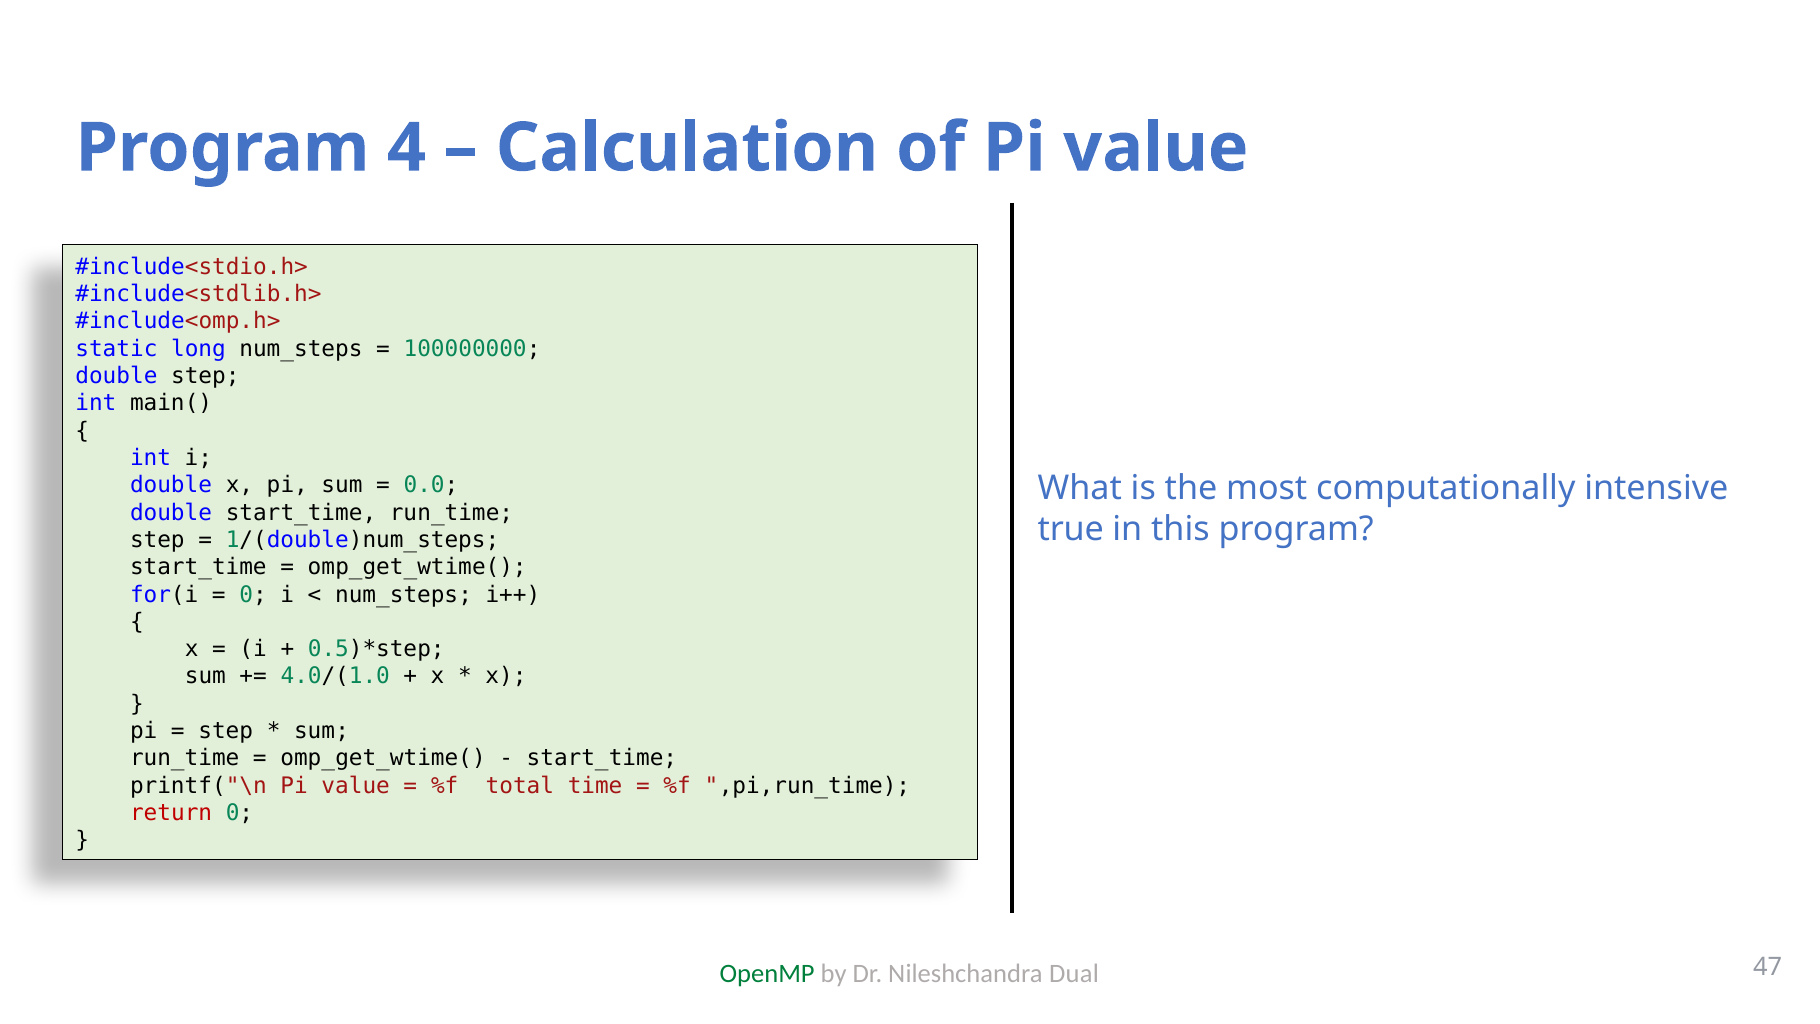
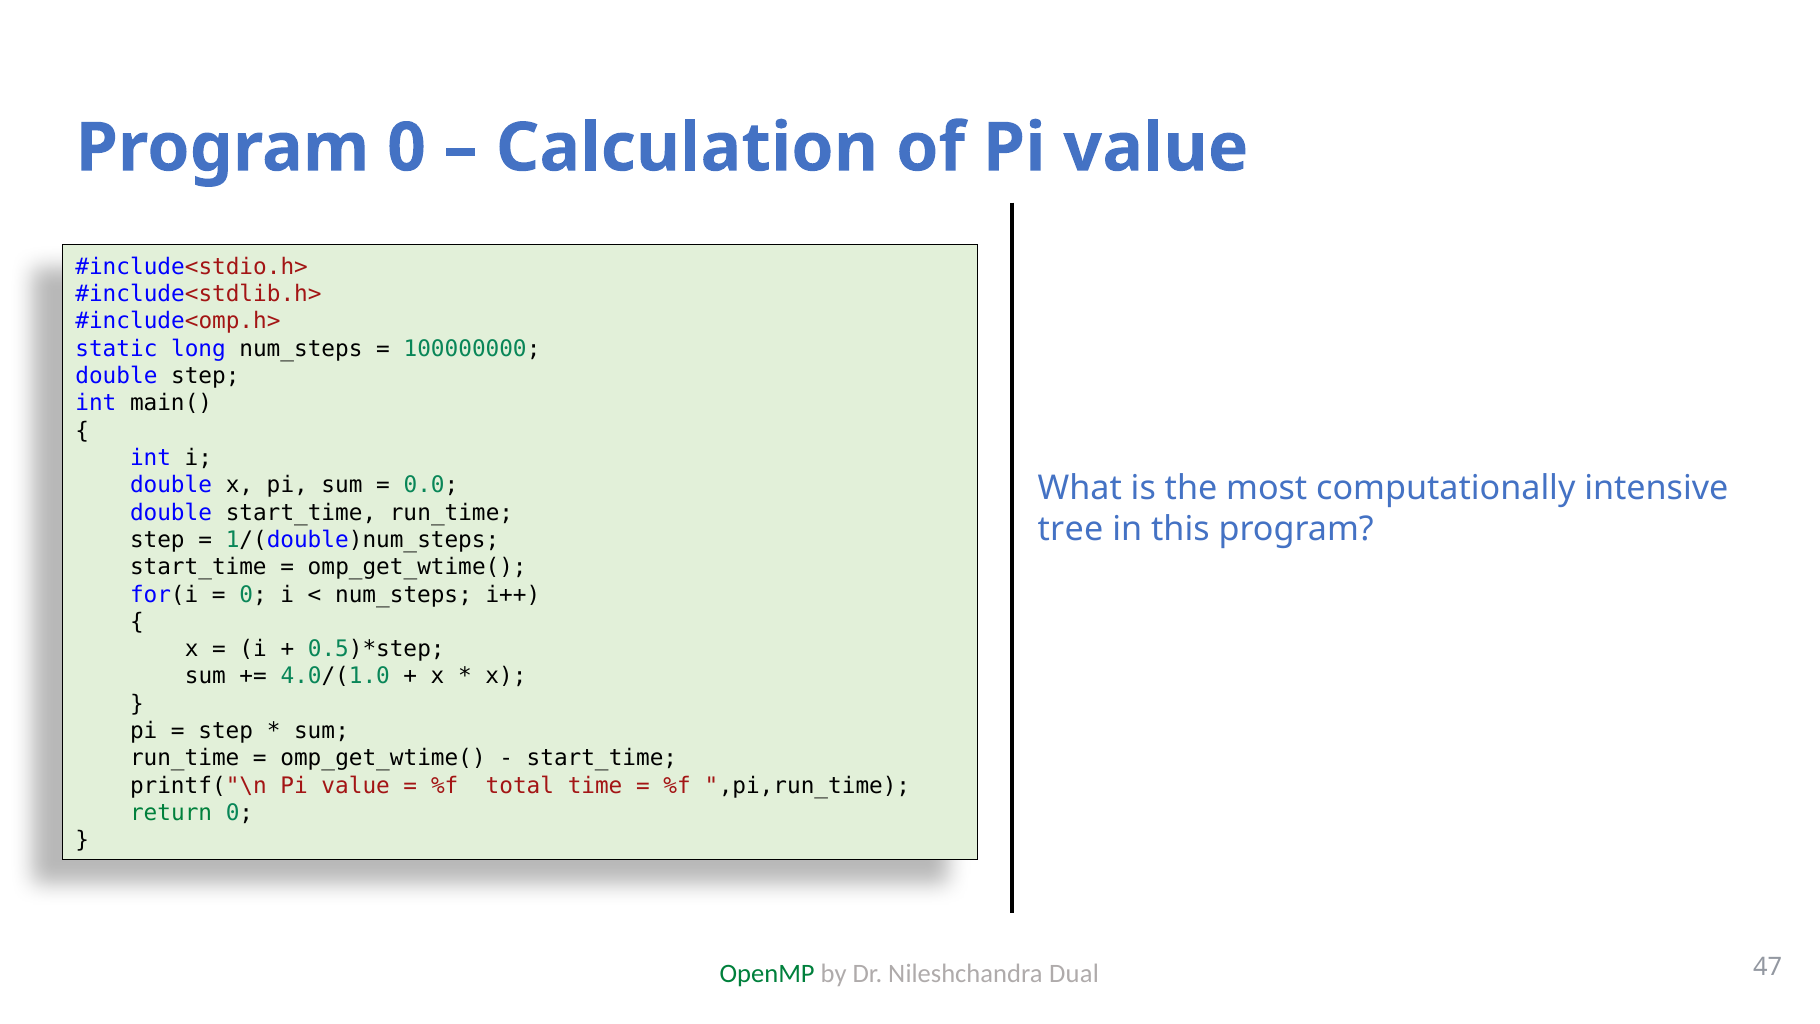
Program 4: 4 -> 0
true: true -> tree
return colour: red -> green
